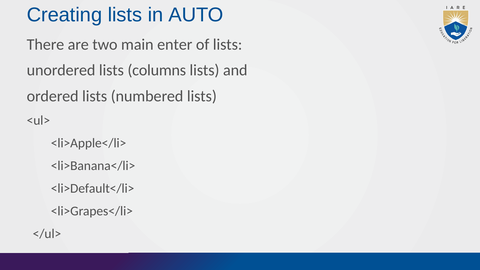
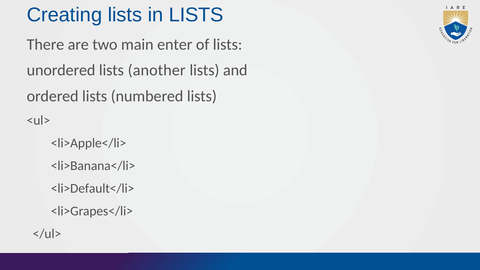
in AUTO: AUTO -> LISTS
columns: columns -> another
